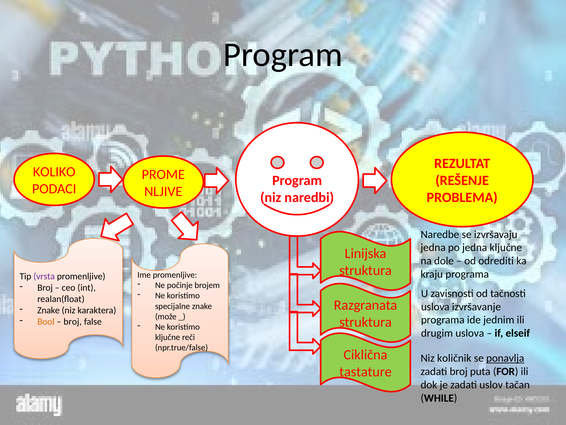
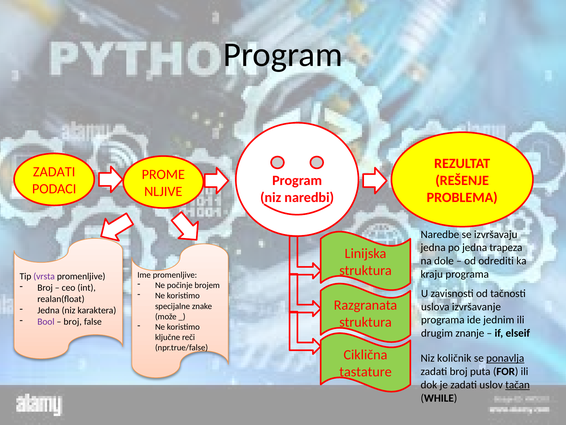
KOLIKO at (54, 172): KOLIKO -> ZADATI
jedna ključne: ključne -> trapeza
Znake at (49, 310): Znake -> Jedna
Bool colour: orange -> purple
drugim uslova: uslova -> znanje
tačan underline: none -> present
